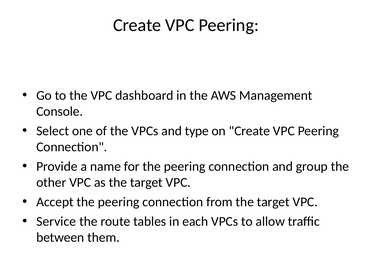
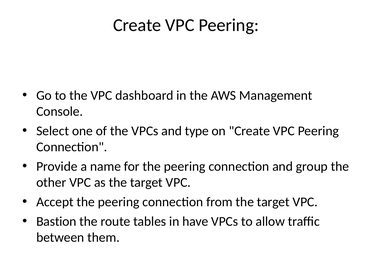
Service: Service -> Bastion
each: each -> have
